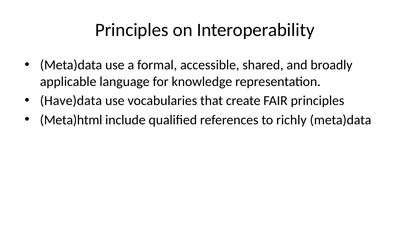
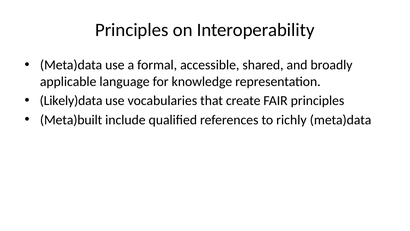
Have)data: Have)data -> Likely)data
Meta)html: Meta)html -> Meta)built
